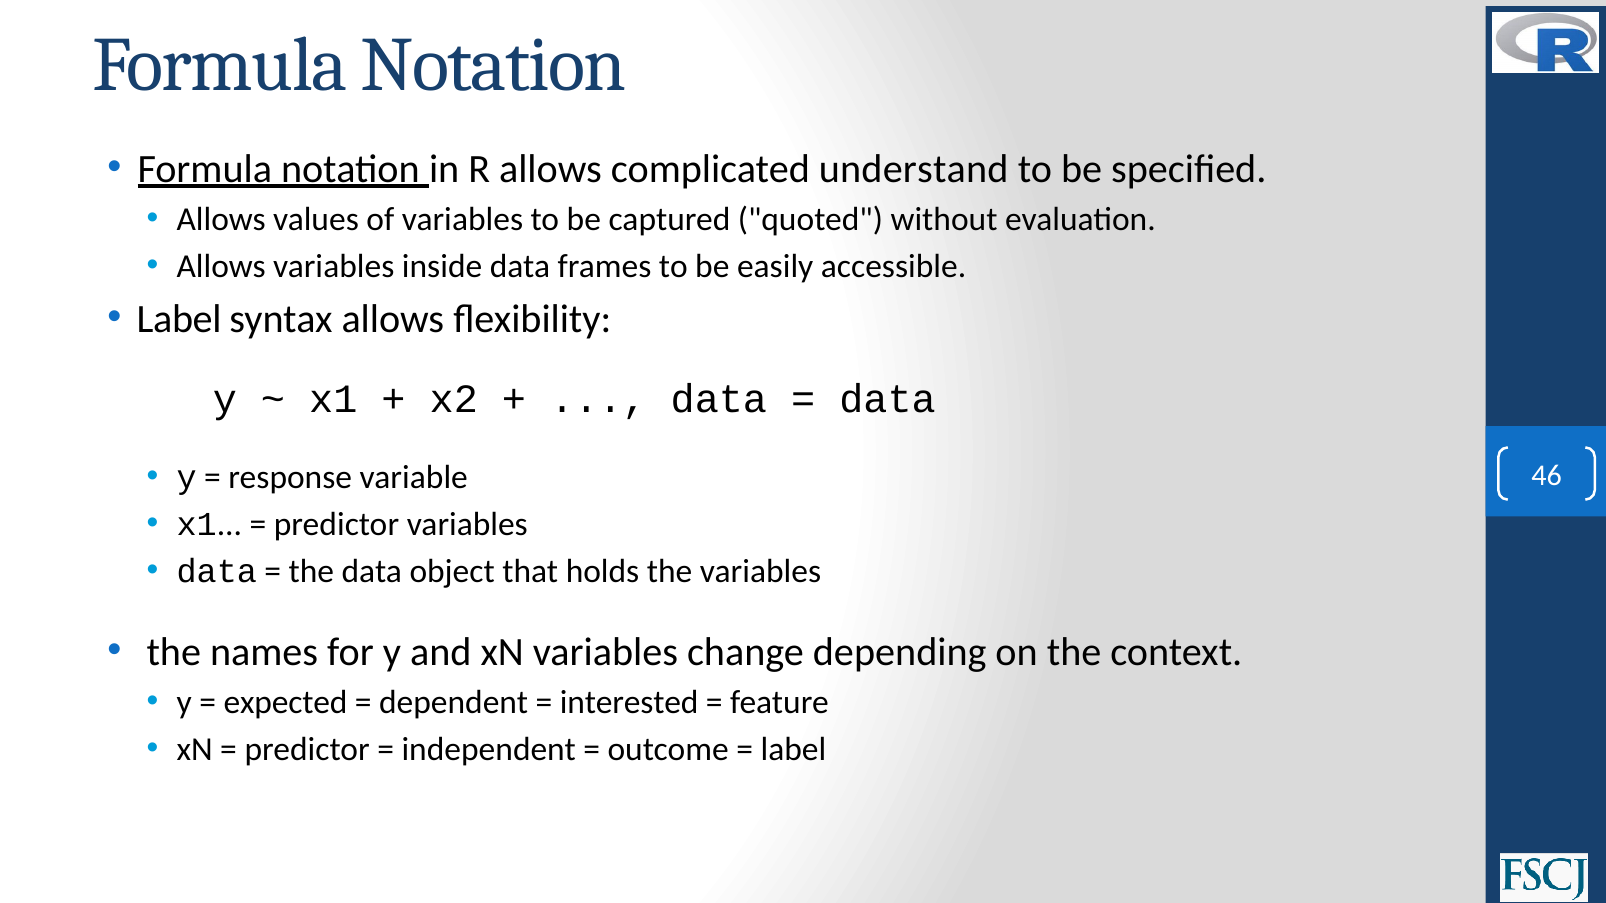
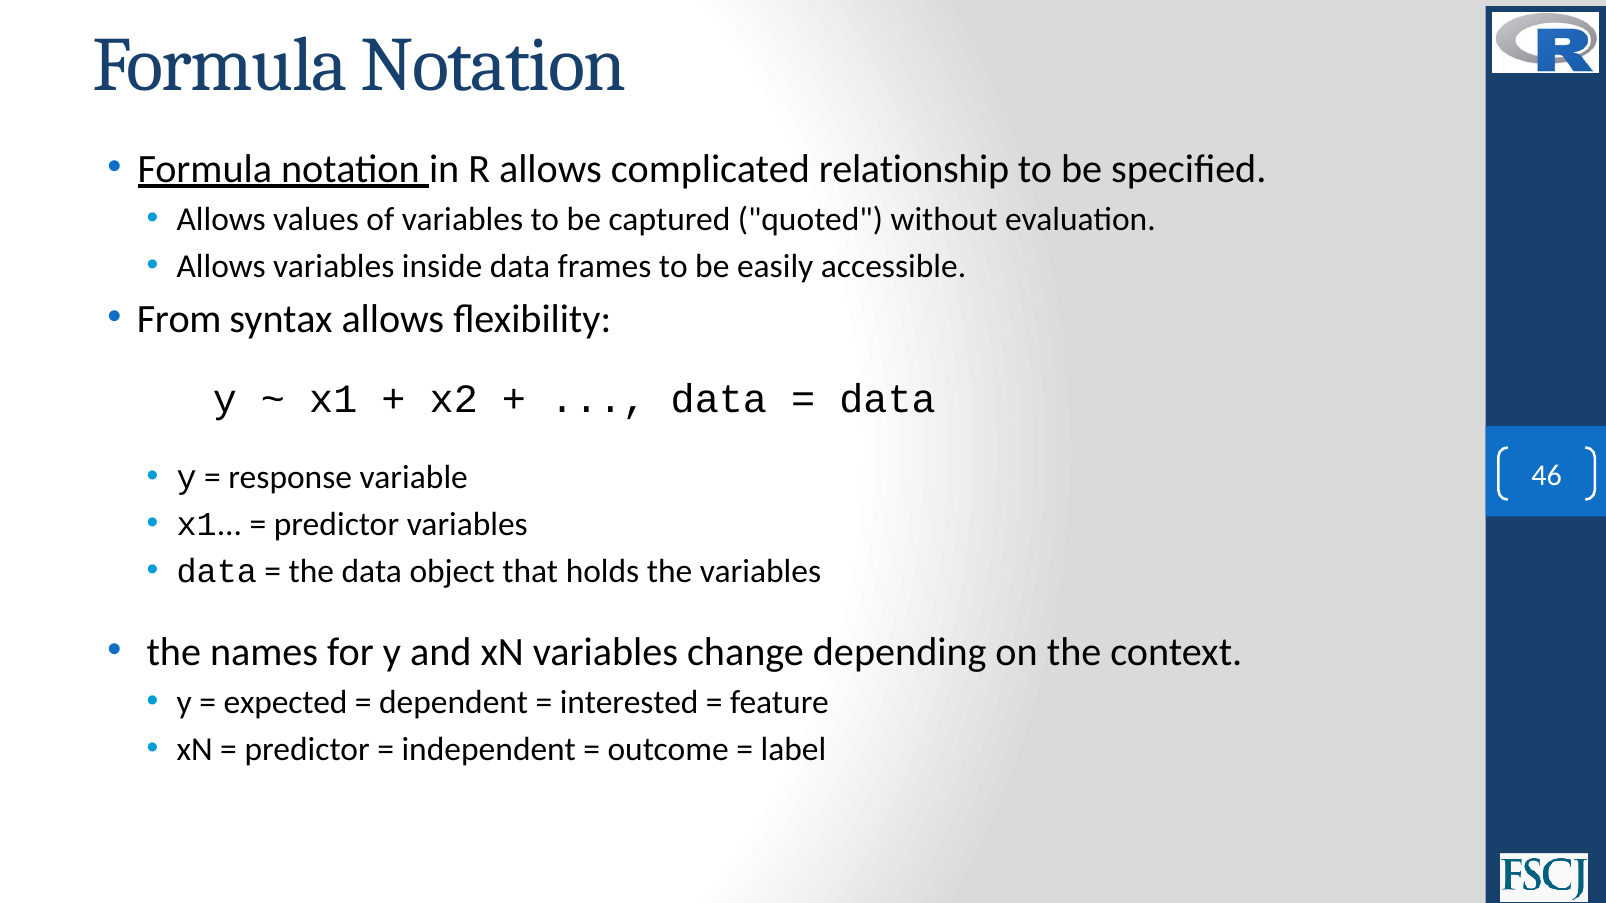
understand: understand -> relationship
Label at (179, 319): Label -> From
